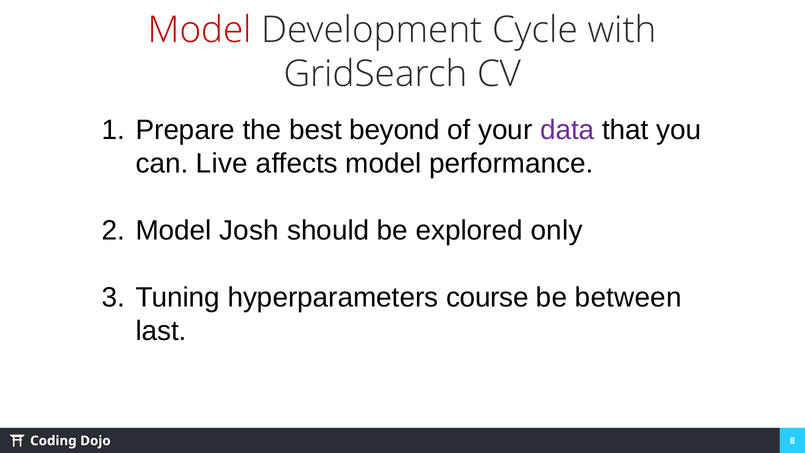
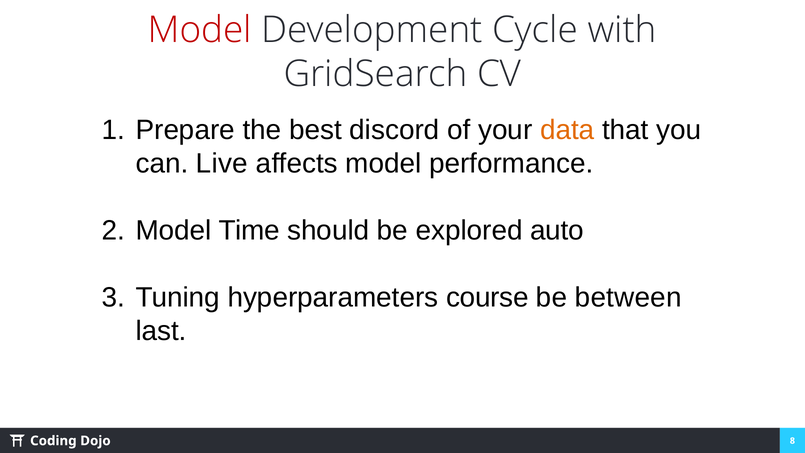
beyond: beyond -> discord
data colour: purple -> orange
Josh: Josh -> Time
only: only -> auto
